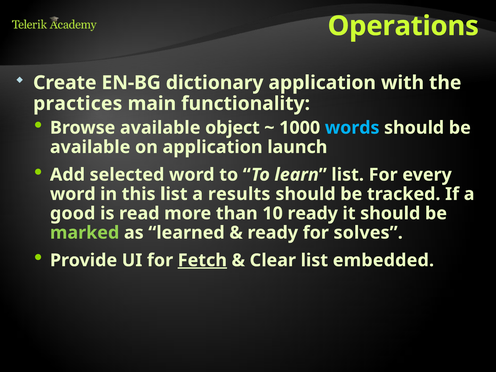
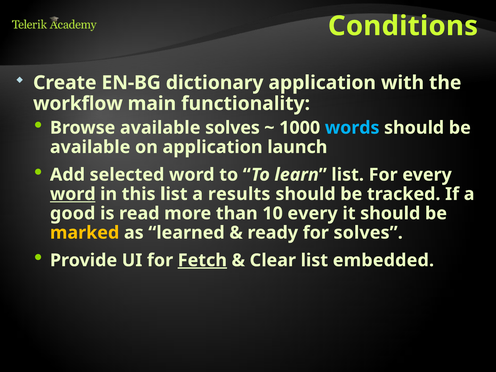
Operations: Operations -> Conditions
practices: practices -> workflow
available object: object -> solves
word at (73, 194) underline: none -> present
10 ready: ready -> every
marked colour: light green -> yellow
